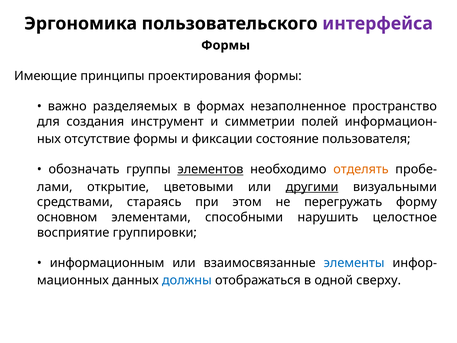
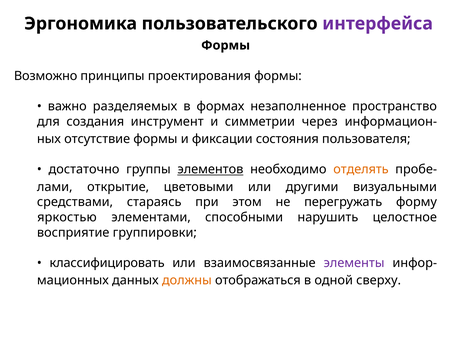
Имеющие: Имеющие -> Возможно
полей: полей -> через
состояние: состояние -> состояния
обозначать: обозначать -> достаточно
другими underline: present -> none
основном: основном -> яркостью
информационным: информационным -> классифицировать
элементы colour: blue -> purple
должны colour: blue -> orange
